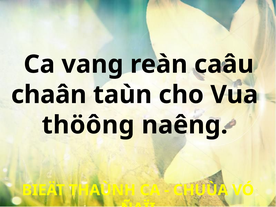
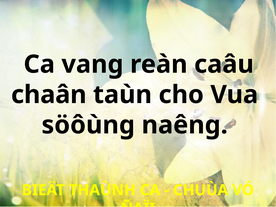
thöông: thöông -> söôùng
